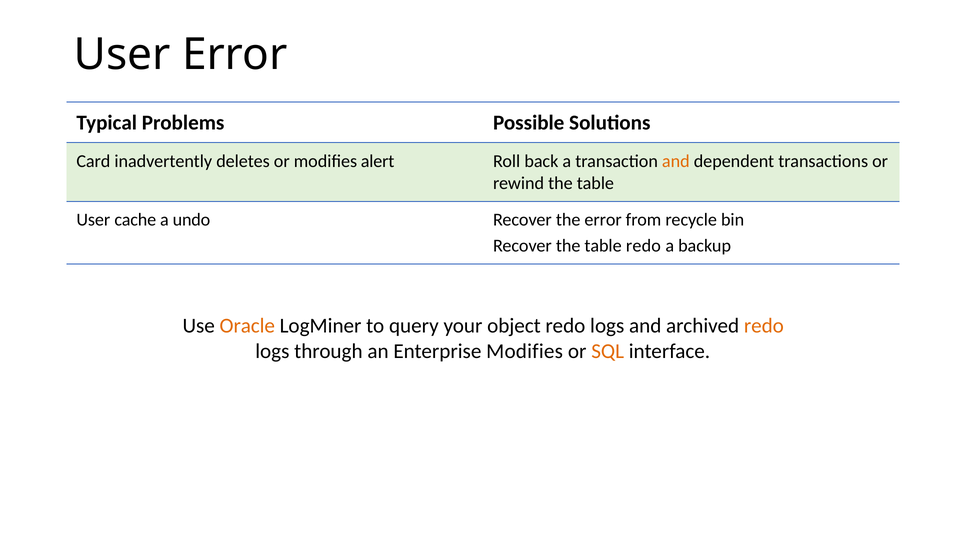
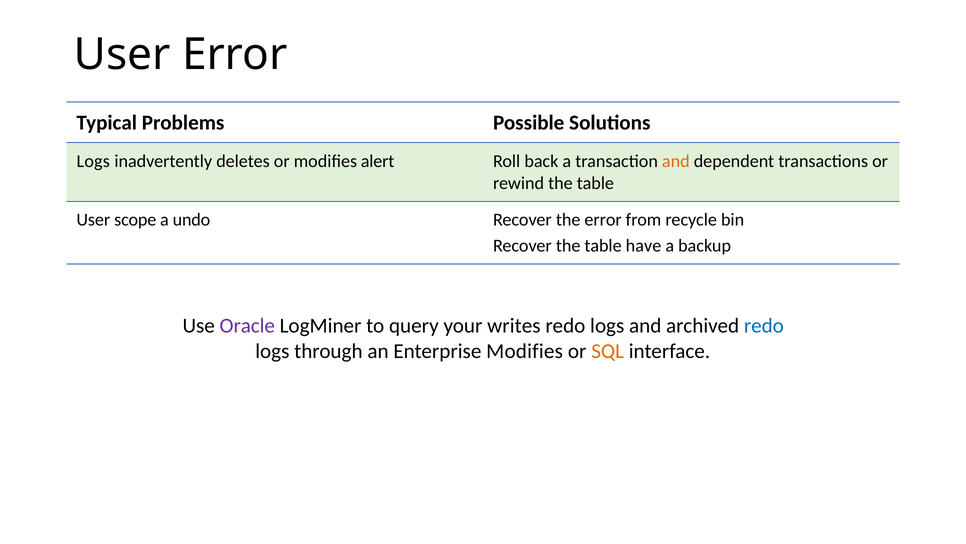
Card at (93, 161): Card -> Logs
cache: cache -> scope
table redo: redo -> have
Oracle colour: orange -> purple
object: object -> writes
redo at (764, 326) colour: orange -> blue
